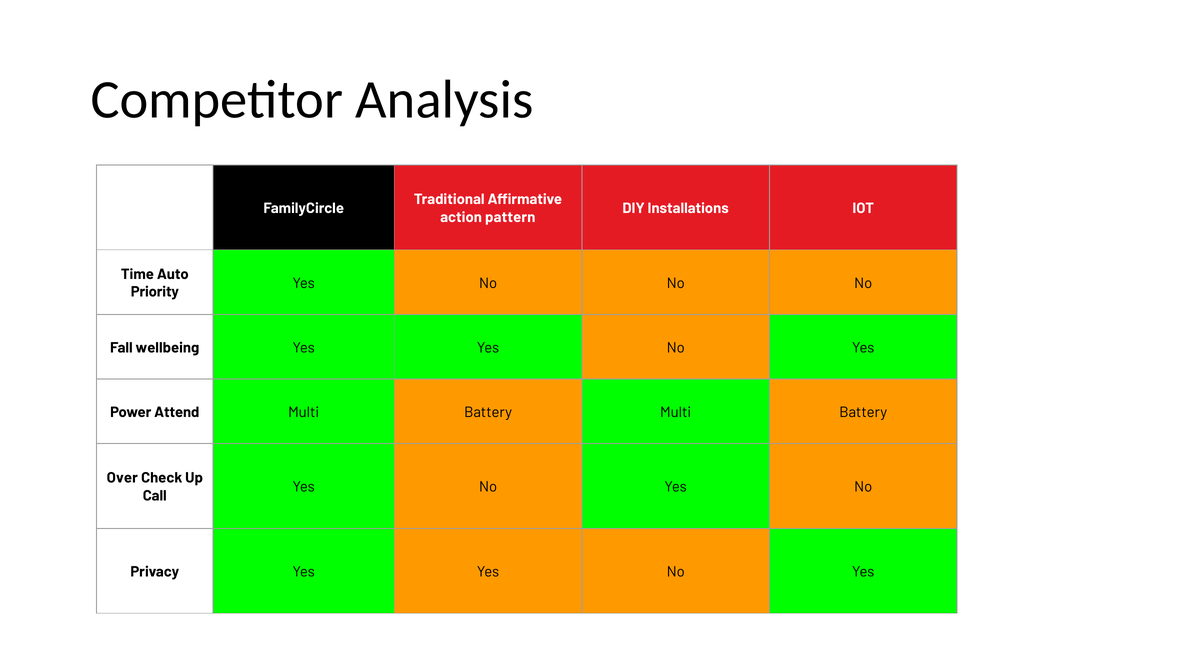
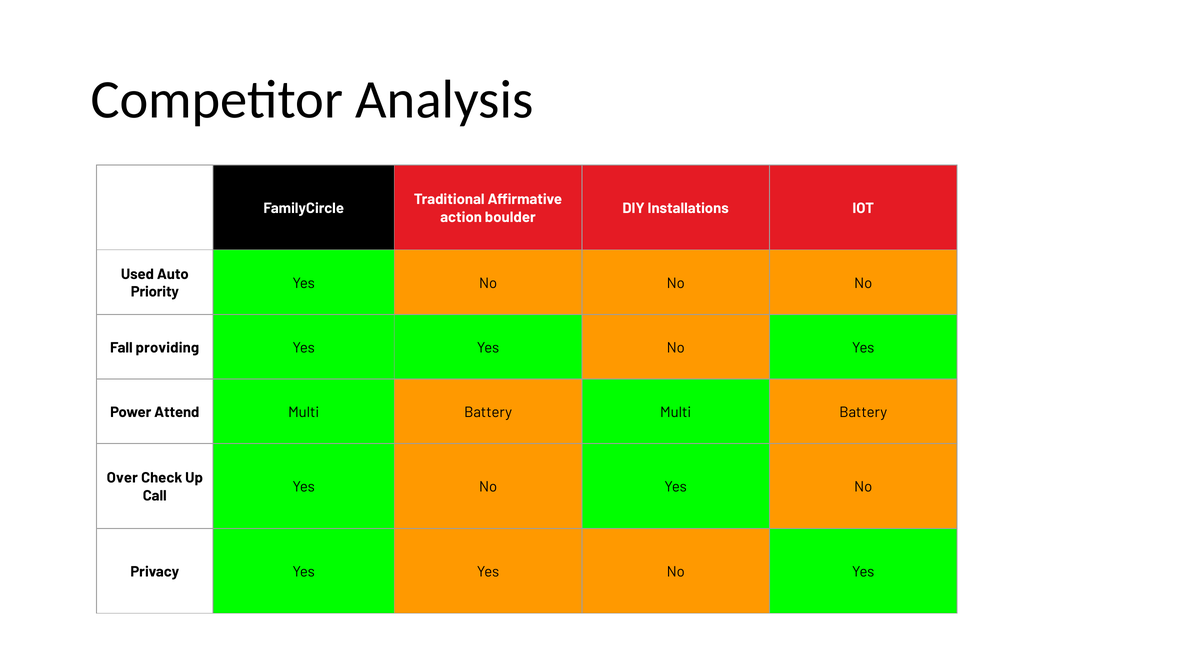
pattern: pattern -> boulder
Time: Time -> Used
wellbeing: wellbeing -> providing
